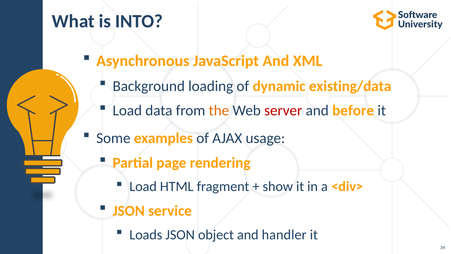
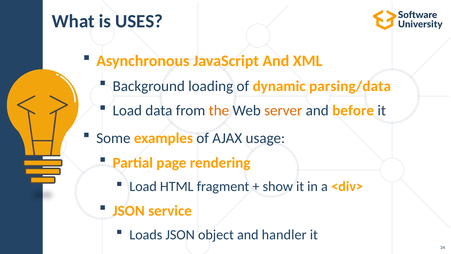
INTO: INTO -> USES
existing/data: existing/data -> parsing/data
server colour: red -> orange
